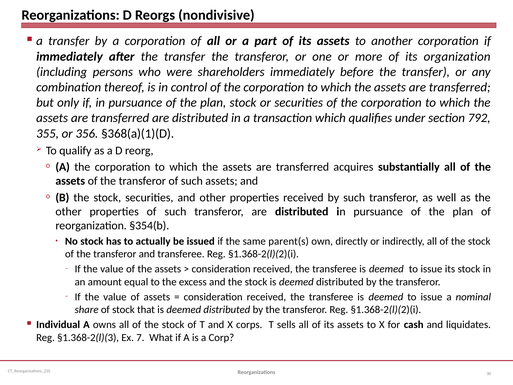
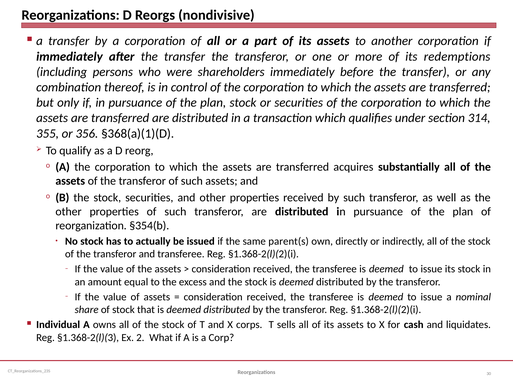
organization: organization -> redemptions
792: 792 -> 314
7: 7 -> 2
